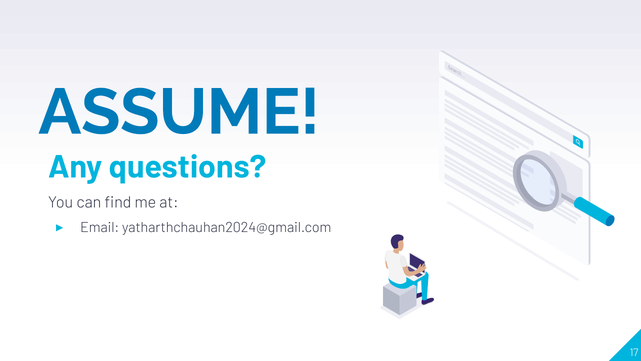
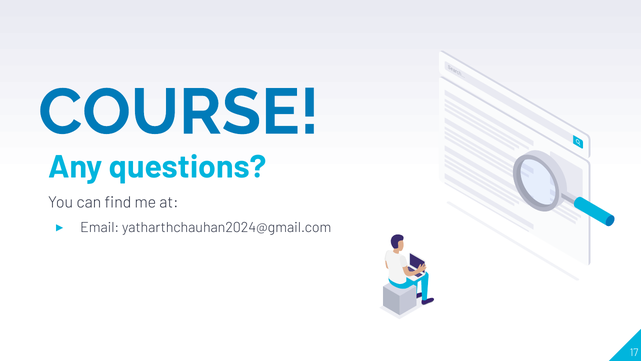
ASSUME: ASSUME -> COURSE
